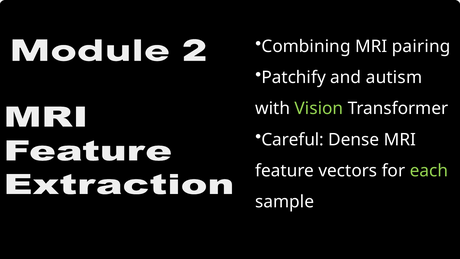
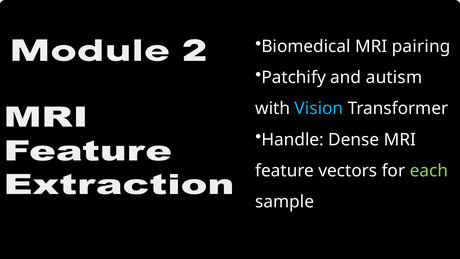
Combining: Combining -> Biomedical
Vision colour: light green -> light blue
Careful: Careful -> Handle
